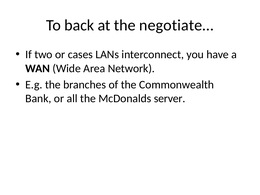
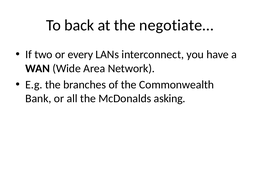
cases: cases -> every
server: server -> asking
